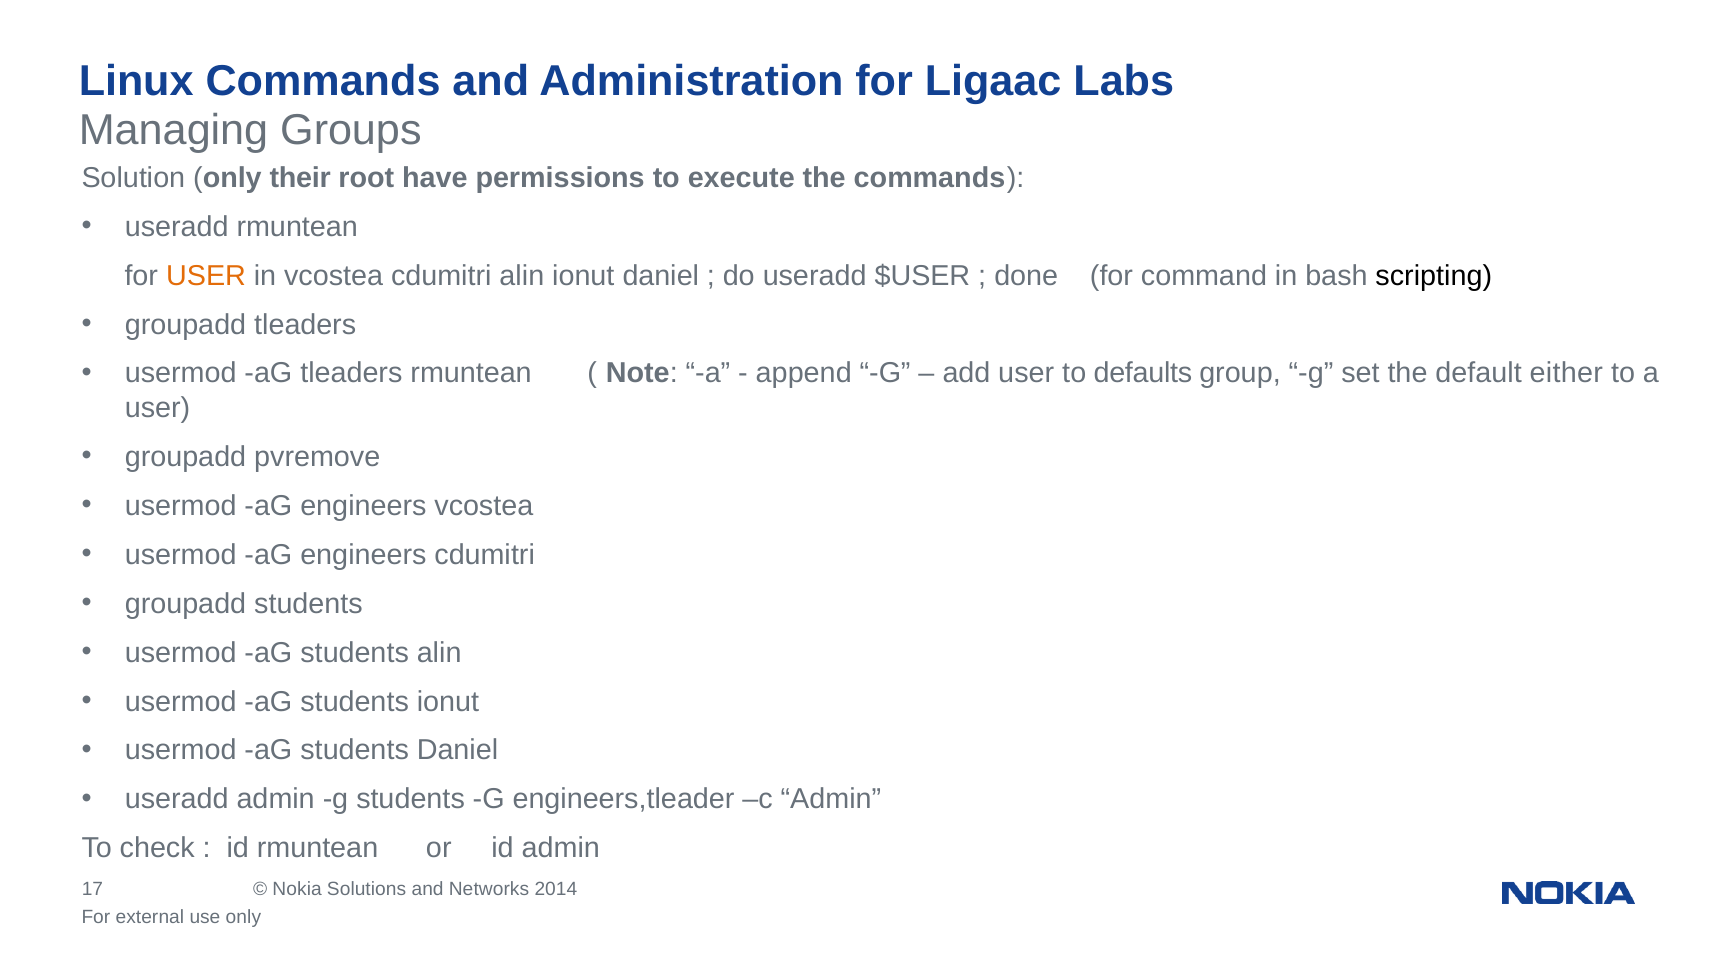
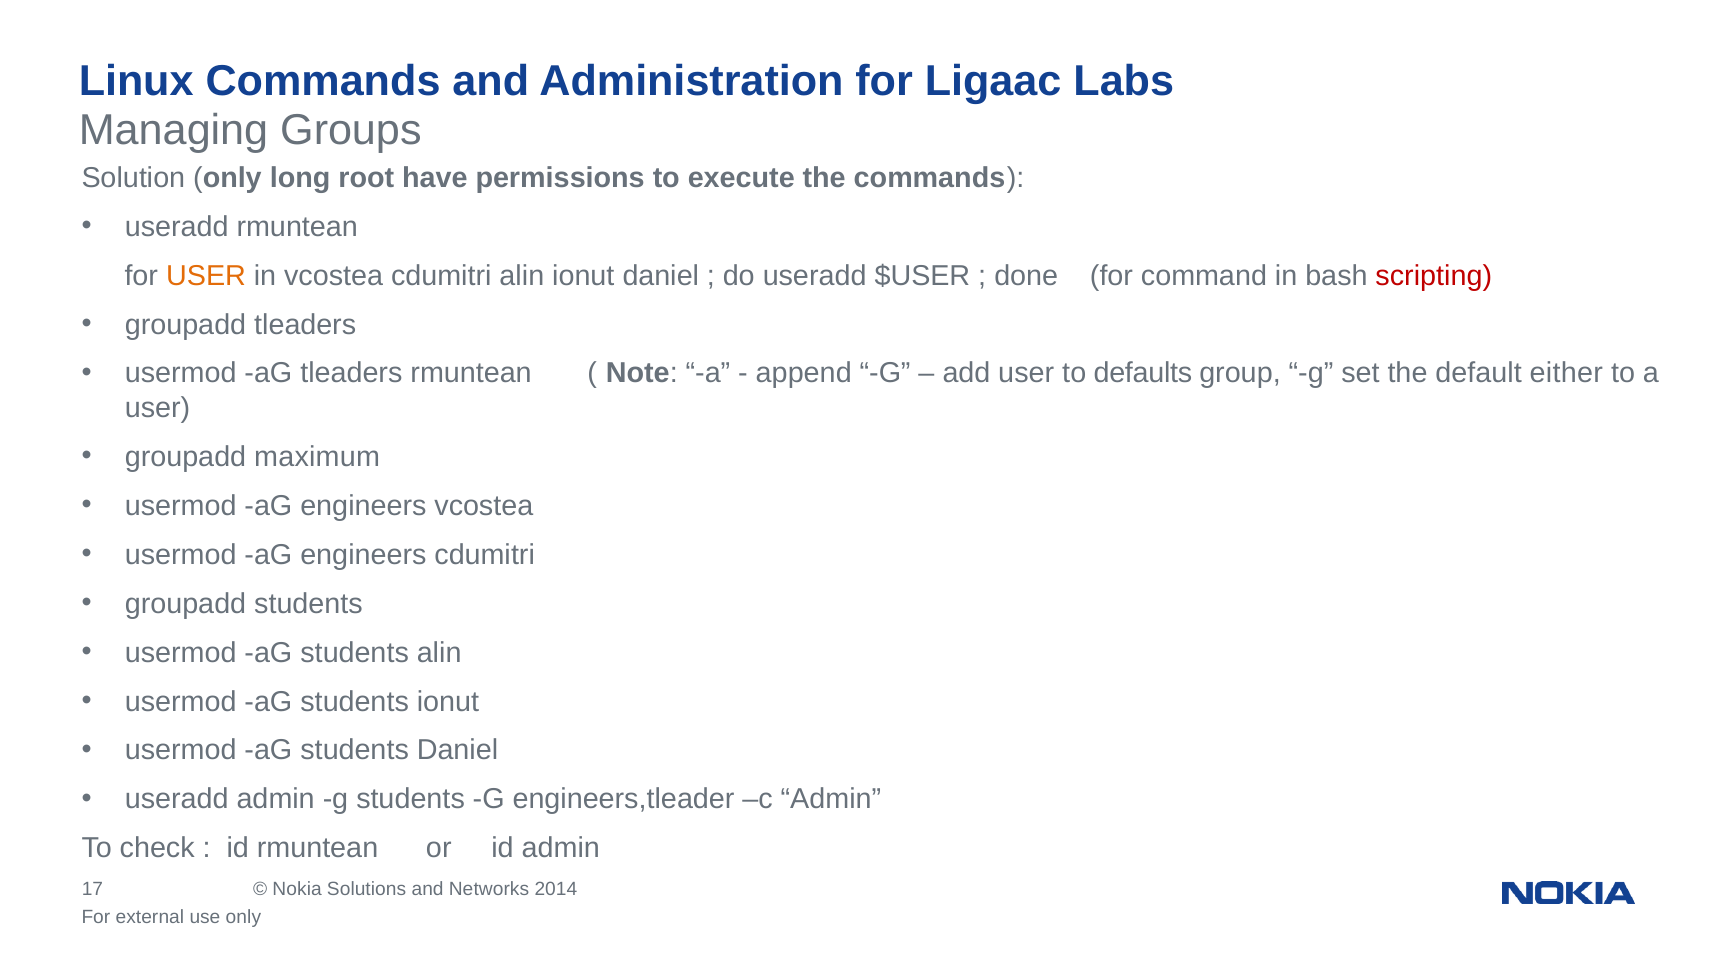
their: their -> long
scripting colour: black -> red
pvremove: pvremove -> maximum
